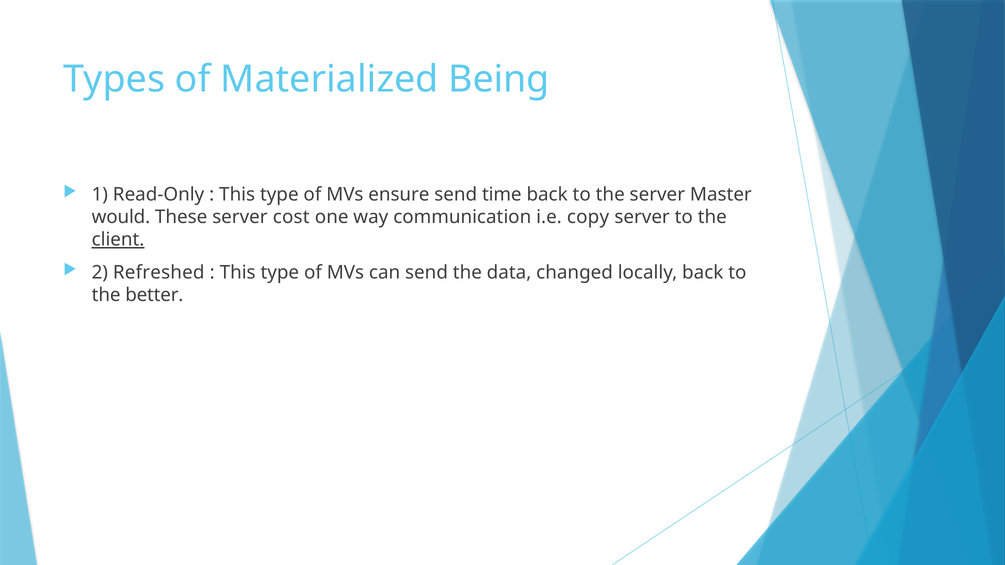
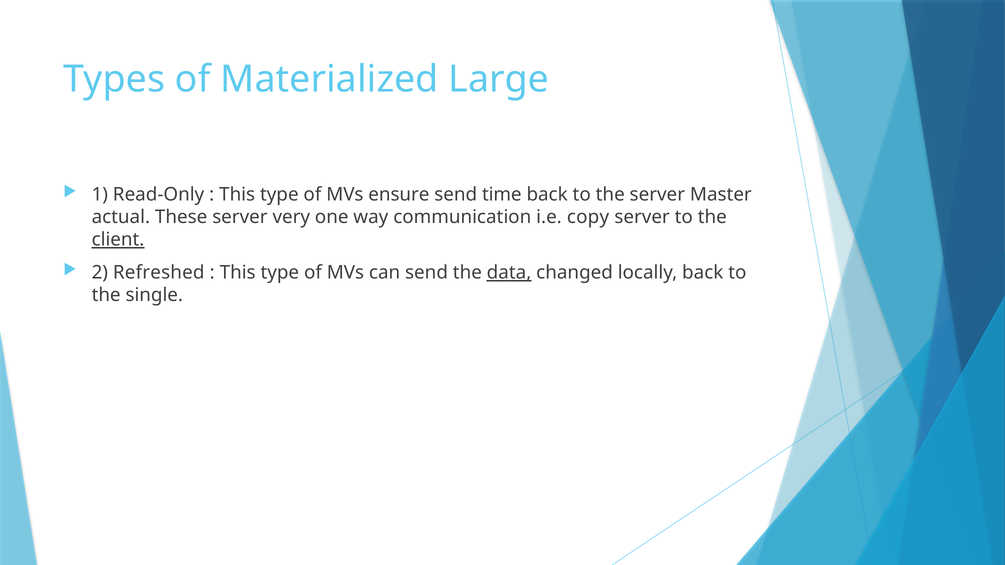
Being: Being -> Large
would: would -> actual
cost: cost -> very
data underline: none -> present
better: better -> single
